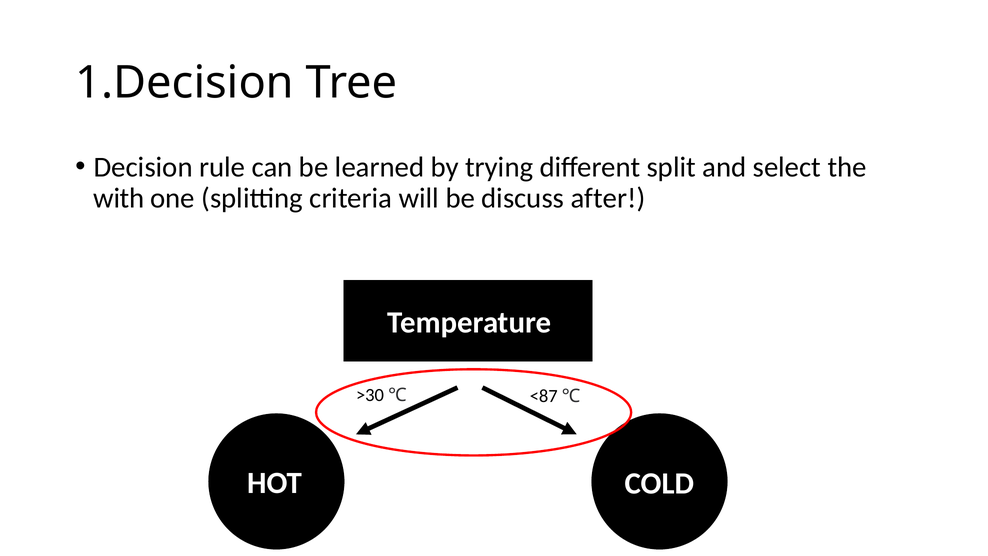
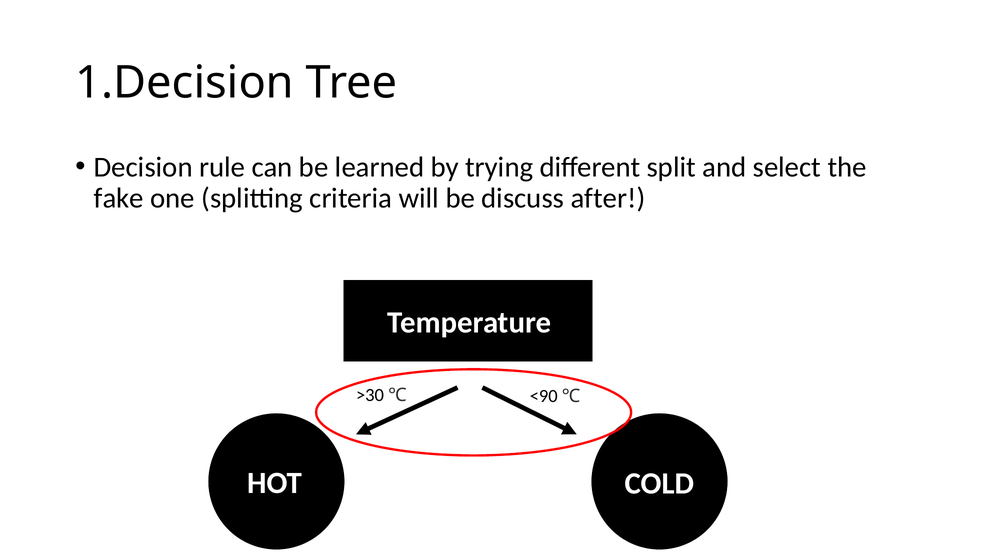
with: with -> fake
<87: <87 -> <90
